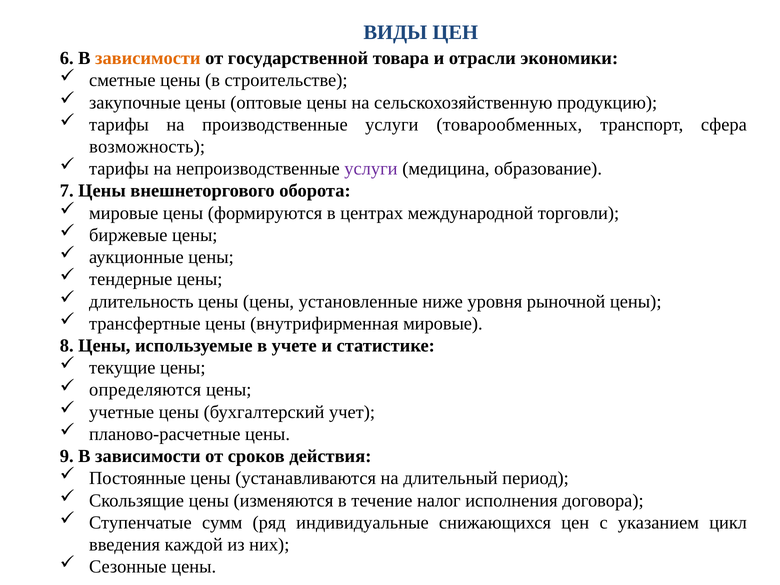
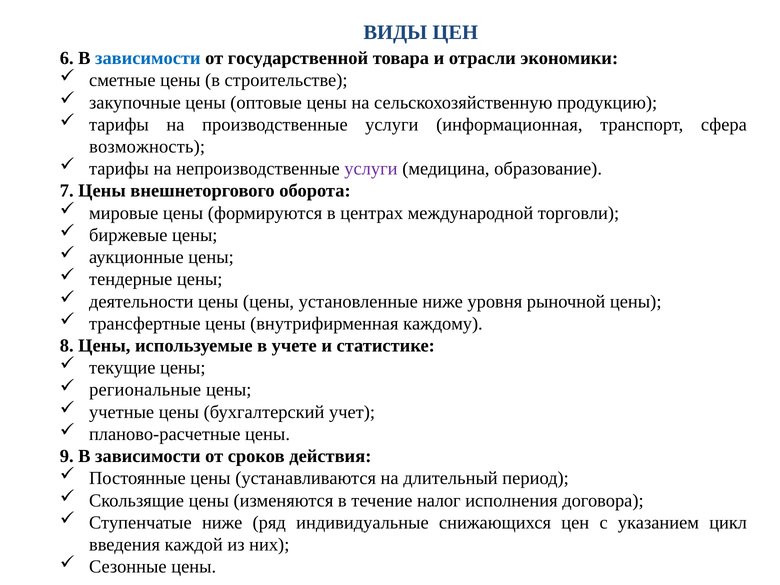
зависимости at (148, 58) colour: orange -> blue
товарообменных: товарообменных -> информационная
длительность: длительность -> деятельности
внутрифирменная мировые: мировые -> каждому
определяются: определяются -> региональные
Ступенчатые сумм: сумм -> ниже
